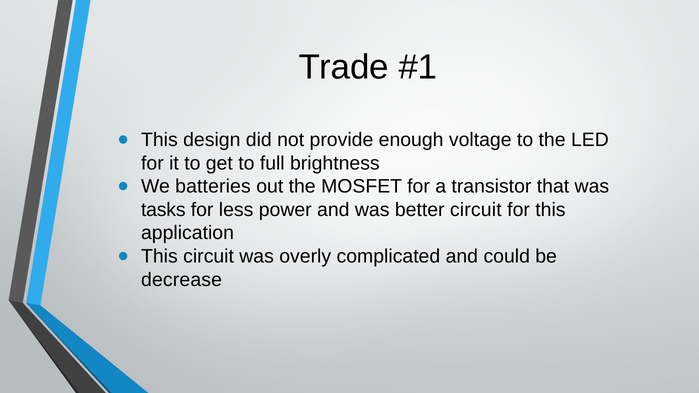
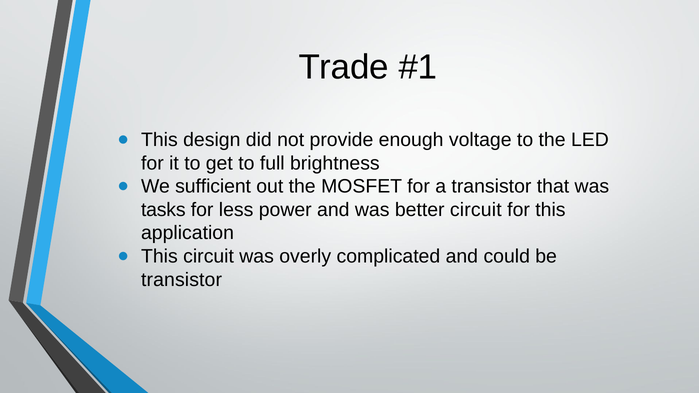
batteries: batteries -> sufficient
decrease at (182, 280): decrease -> transistor
